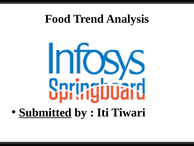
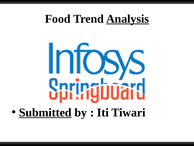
Analysis underline: none -> present
